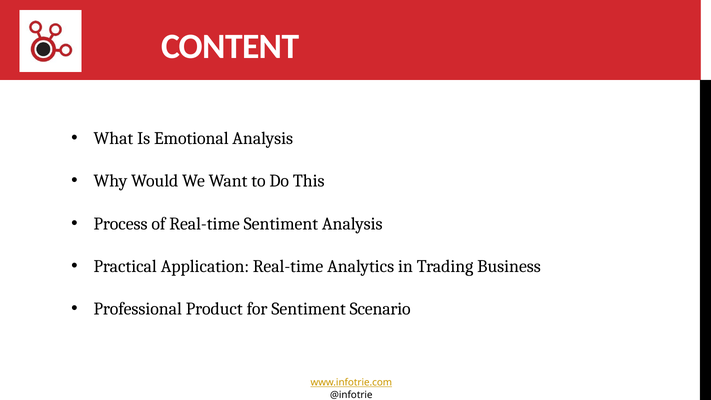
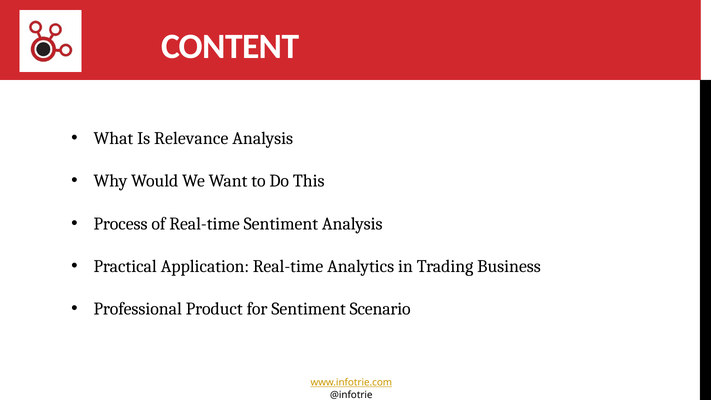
Emotional: Emotional -> Relevance
